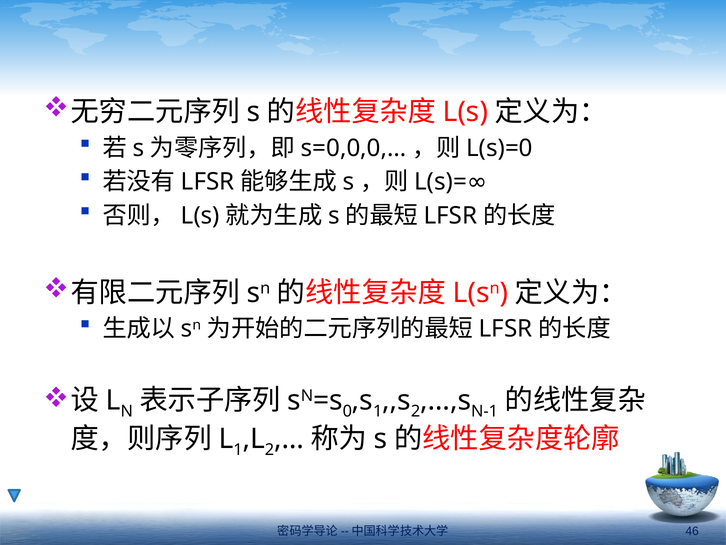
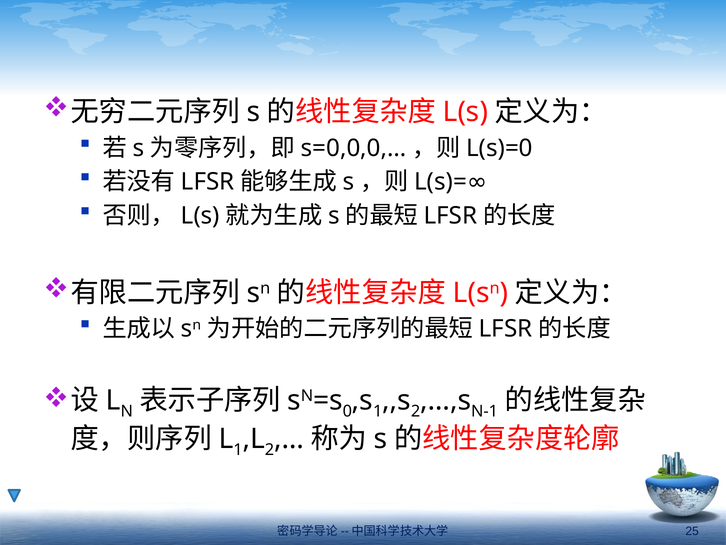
46: 46 -> 25
